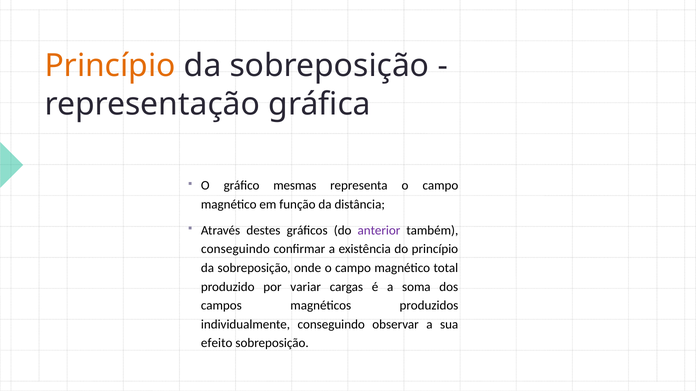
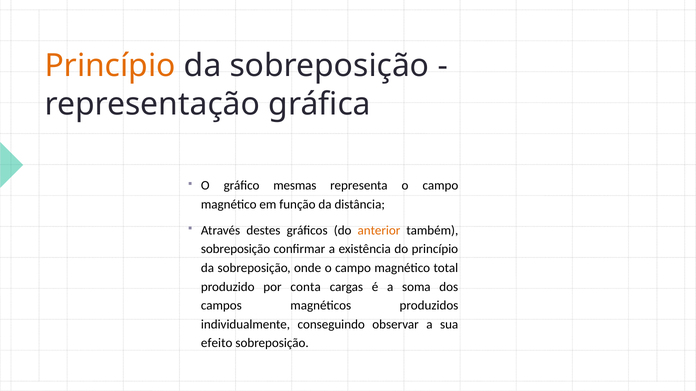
anterior colour: purple -> orange
conseguindo at (235, 249): conseguindo -> sobreposição
variar: variar -> conta
